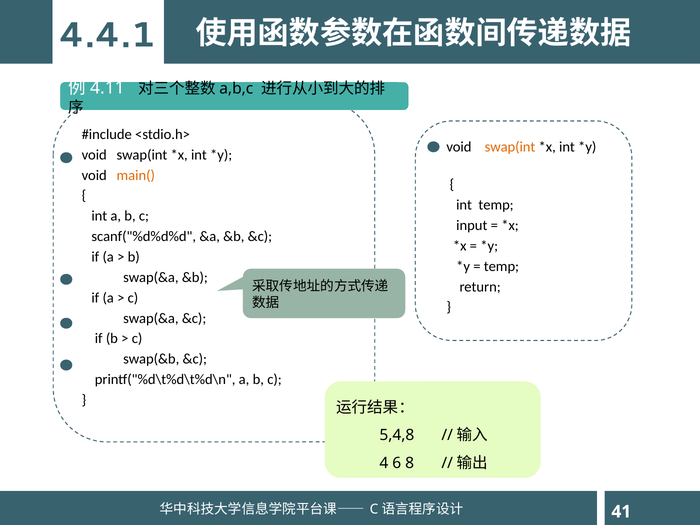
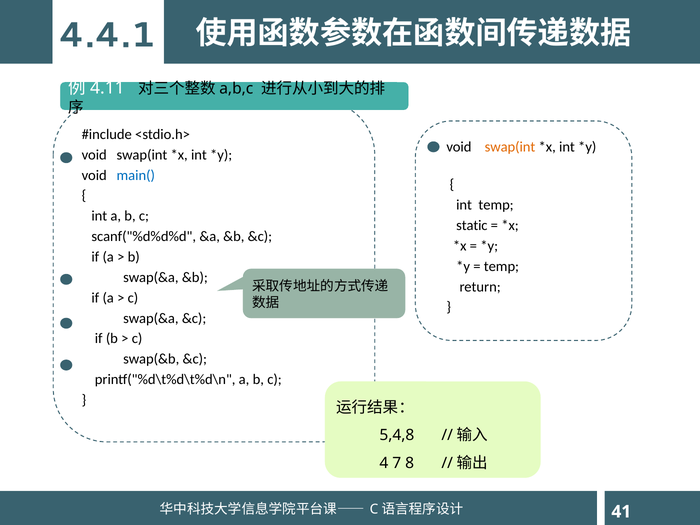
main( colour: orange -> blue
input: input -> static
6: 6 -> 7
